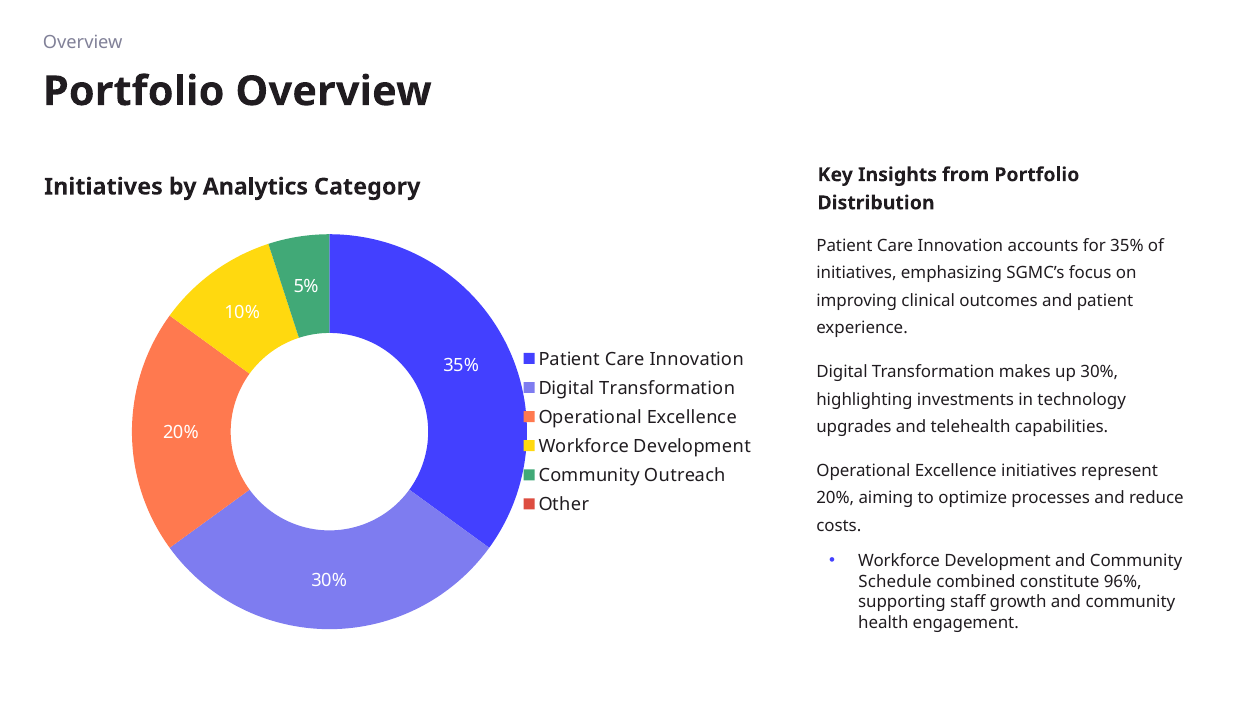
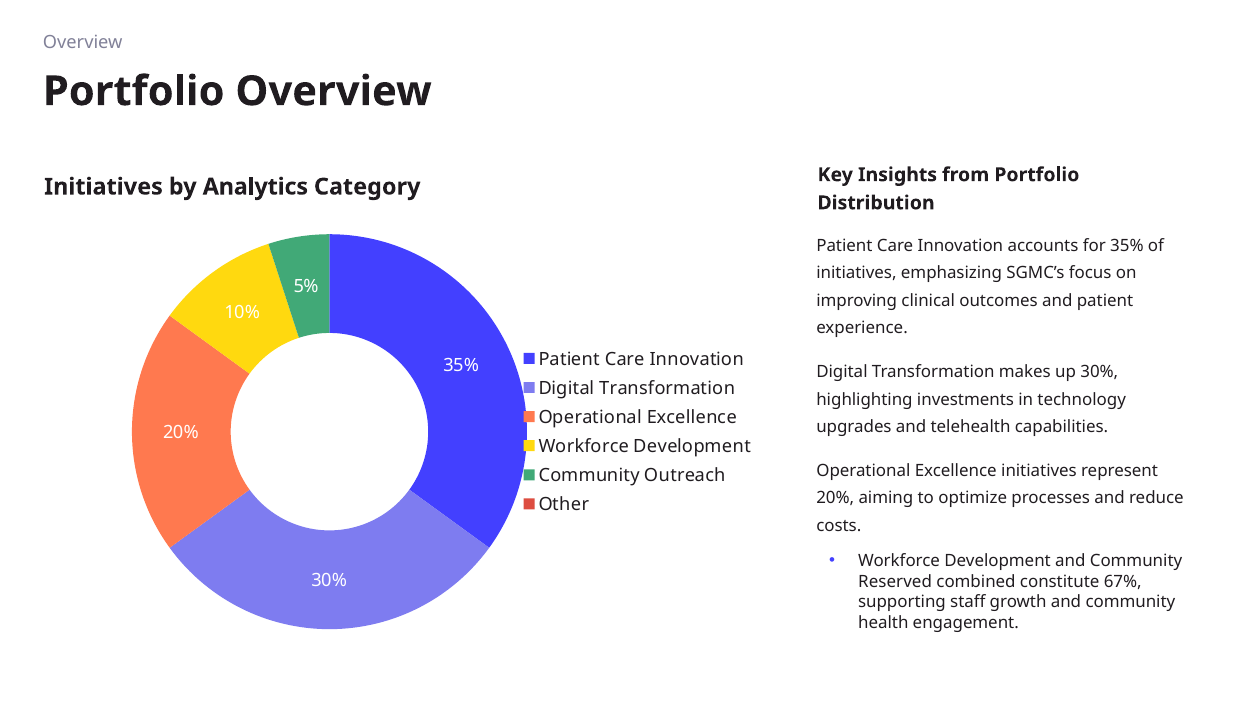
Schedule: Schedule -> Reserved
96%: 96% -> 67%
